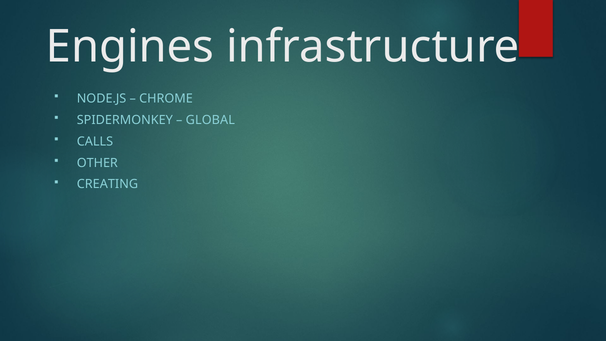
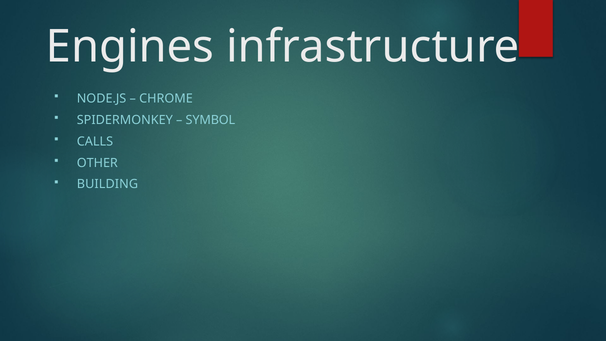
GLOBAL: GLOBAL -> SYMBOL
CREATING: CREATING -> BUILDING
